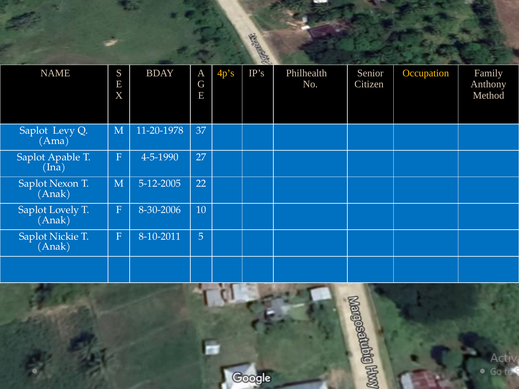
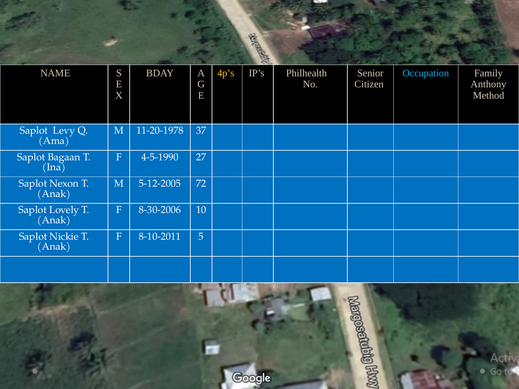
Occupation colour: yellow -> light blue
Apable: Apable -> Bagaan
22: 22 -> 72
